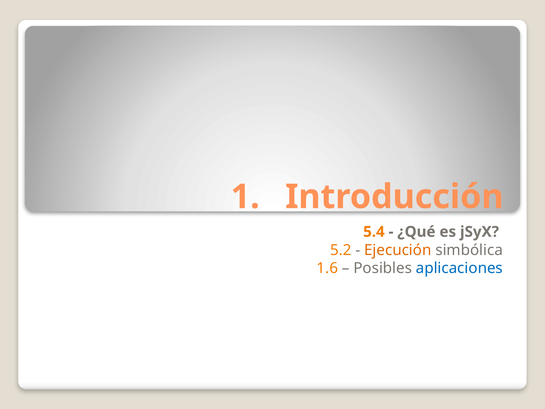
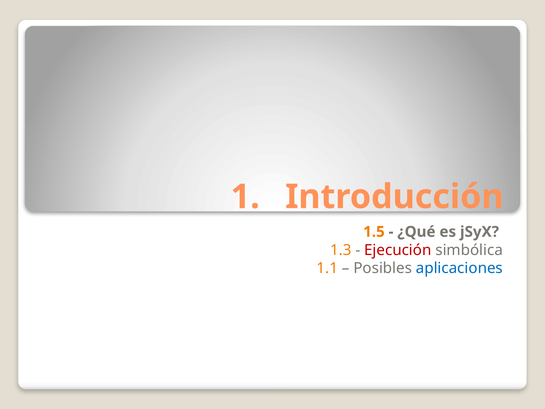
5.4: 5.4 -> 1.5
5.2: 5.2 -> 1.3
Ejecución colour: orange -> red
1.6: 1.6 -> 1.1
